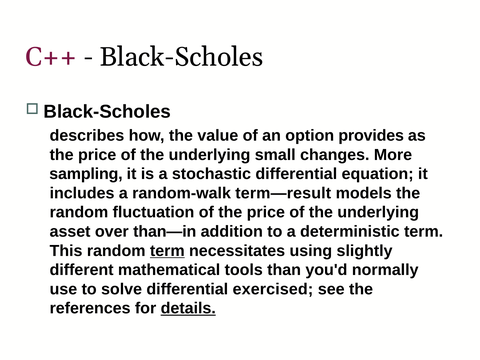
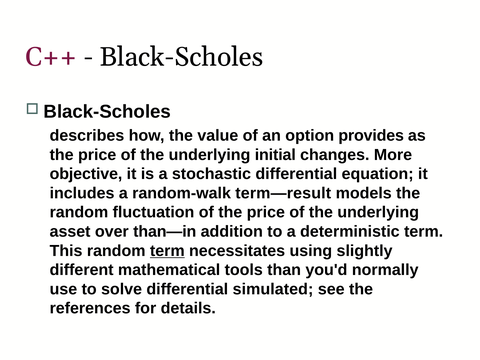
small: small -> initial
sampling: sampling -> objective
exercised: exercised -> simulated
details underline: present -> none
